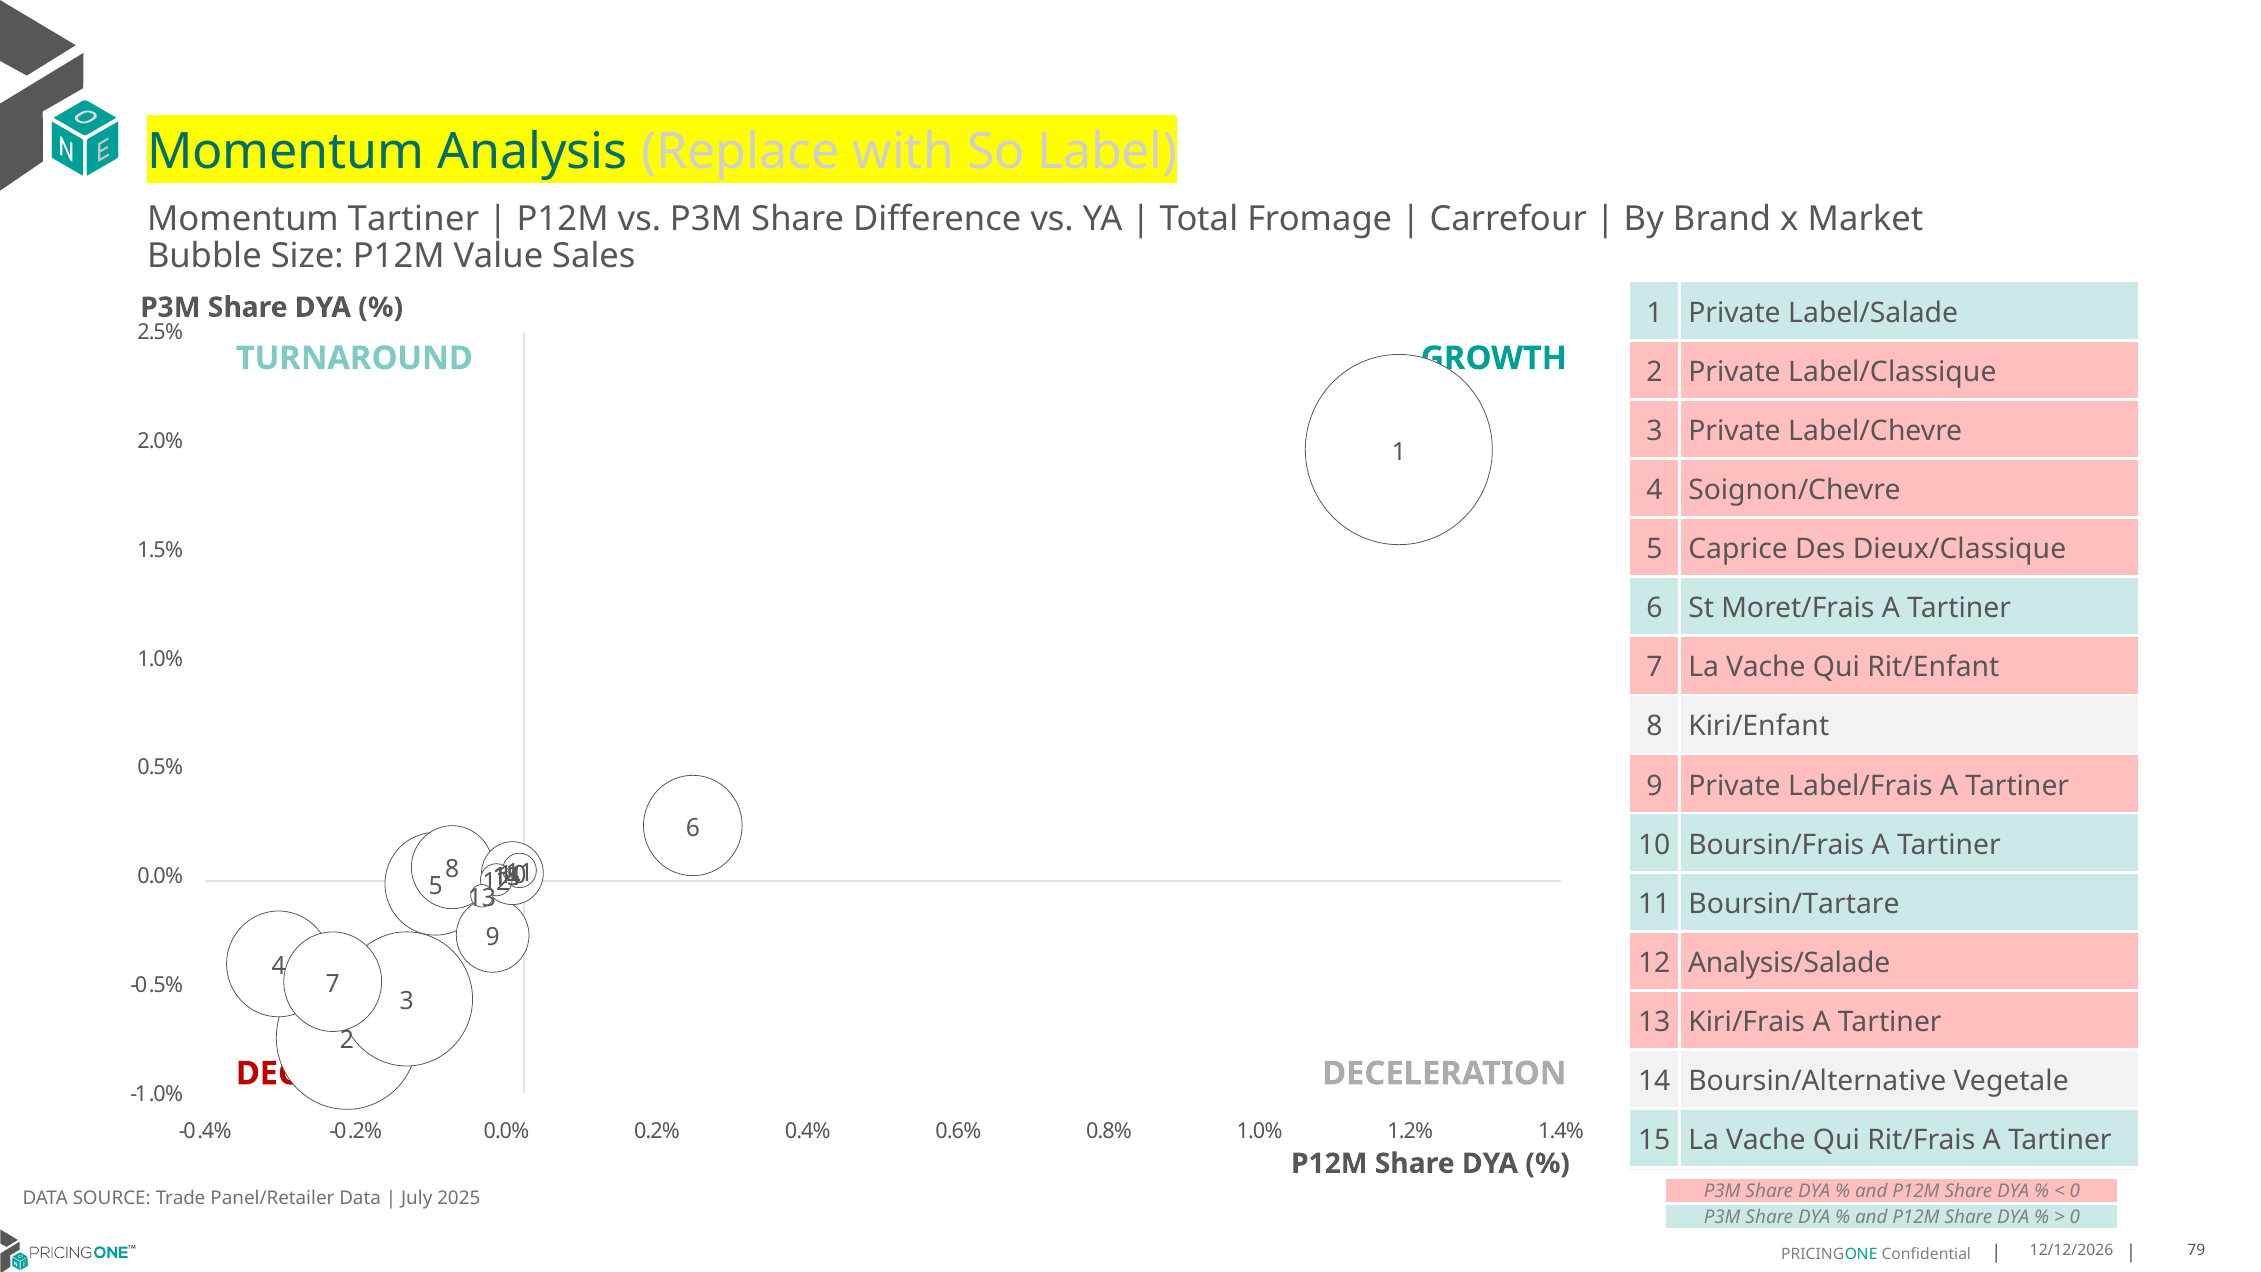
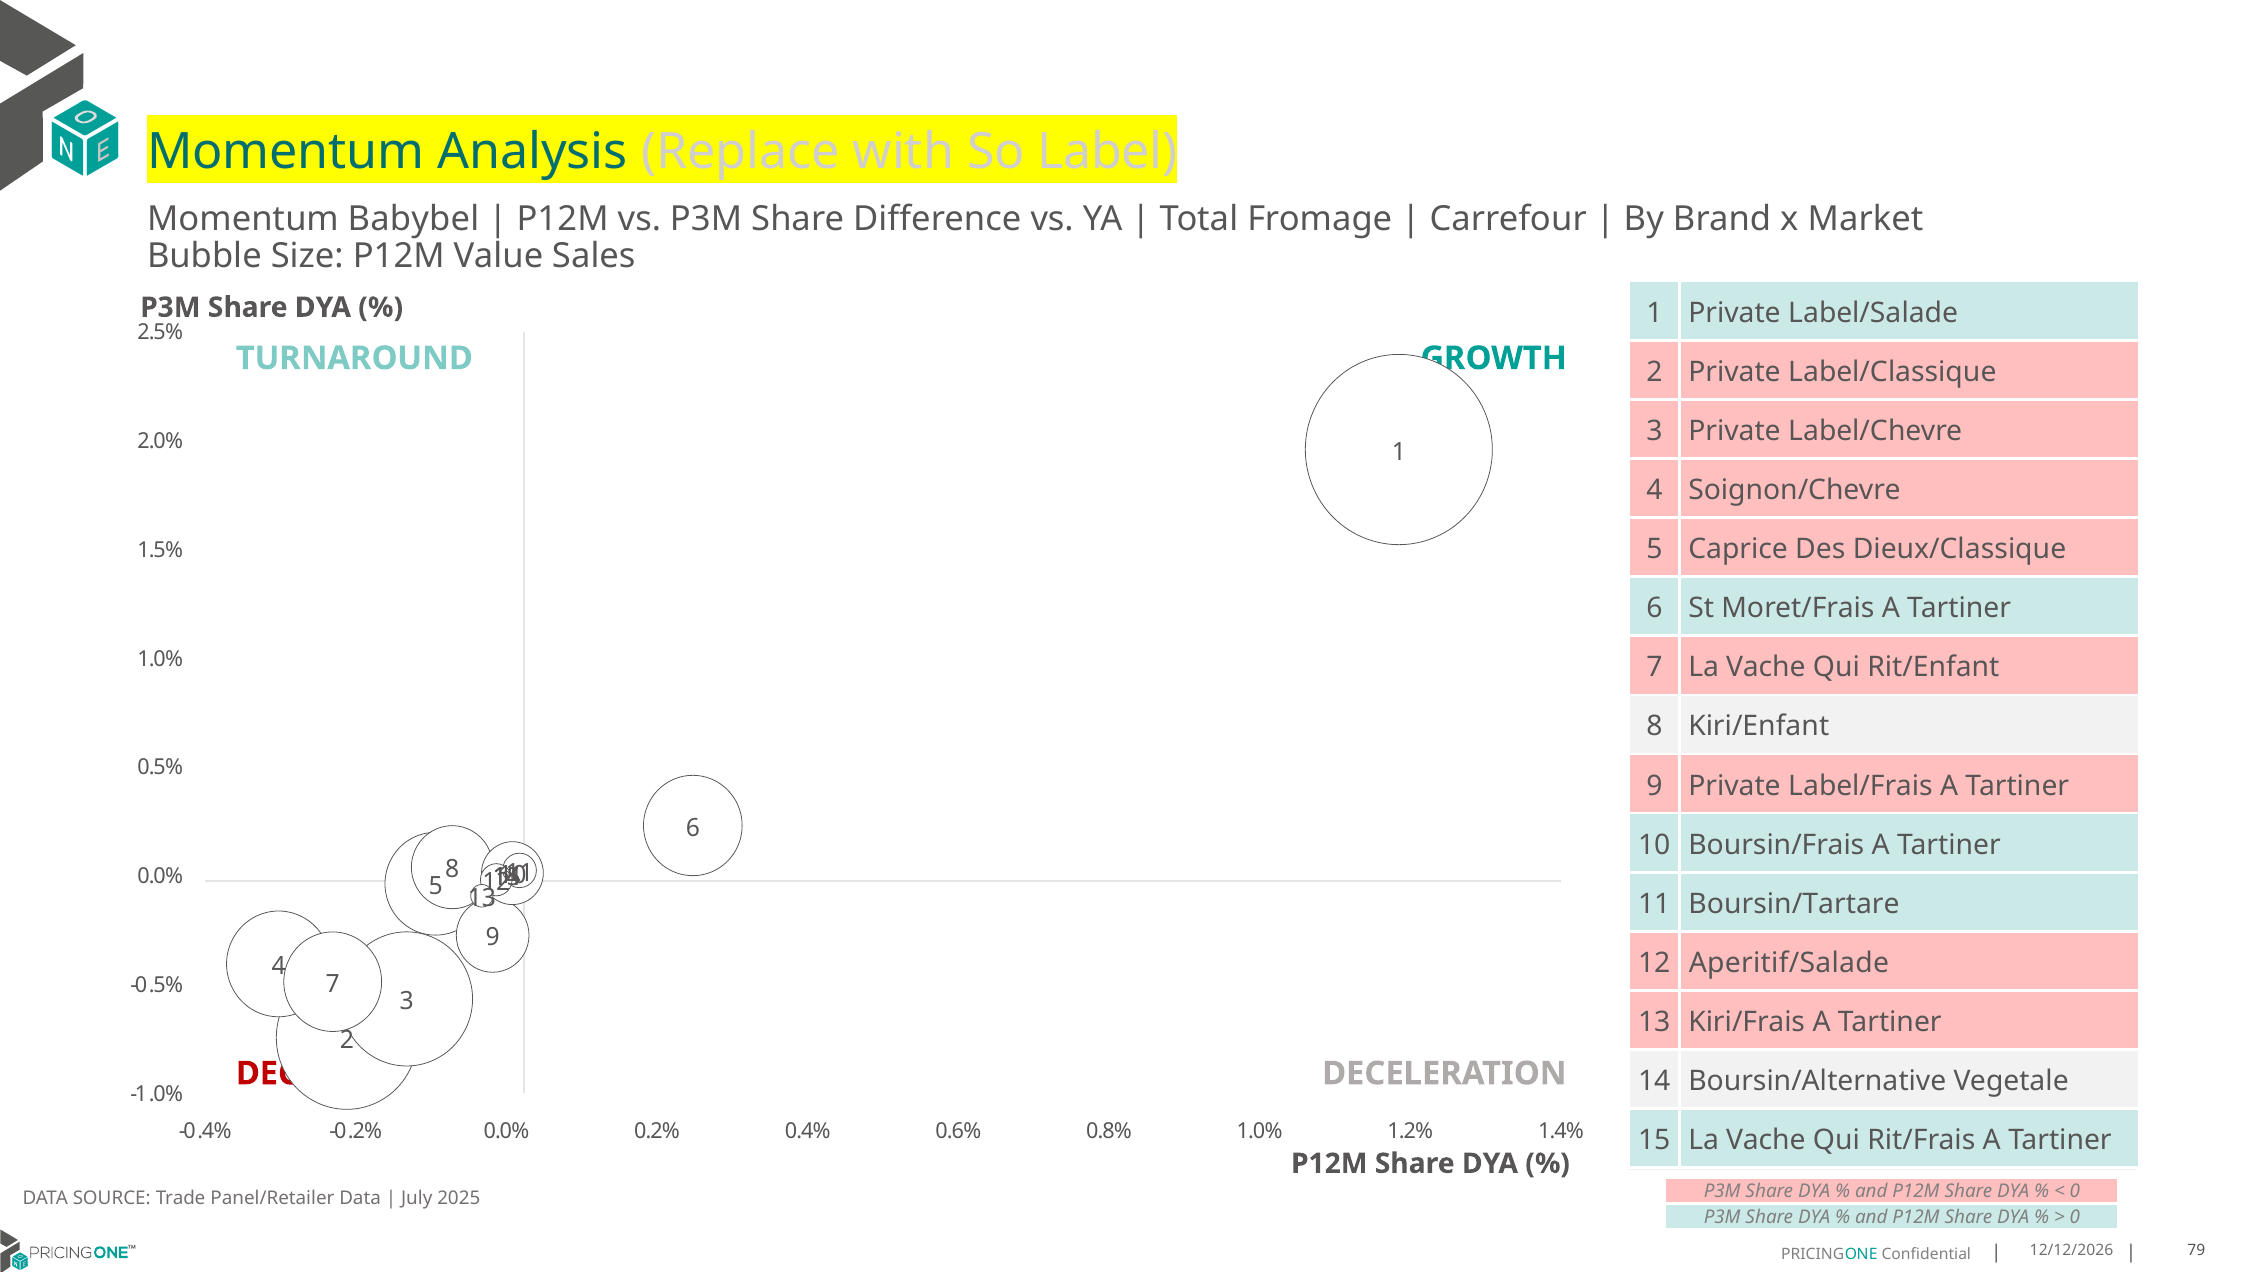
Momentum Tartiner: Tartiner -> Babybel
Analysis/Salade: Analysis/Salade -> Aperitif/Salade
